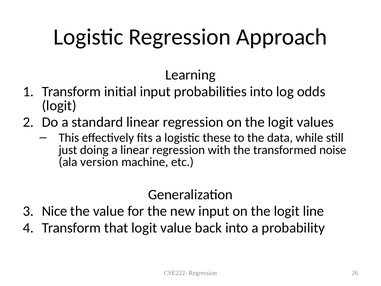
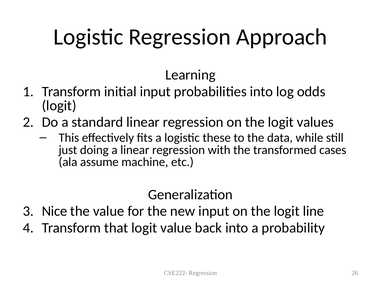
noise: noise -> cases
version: version -> assume
